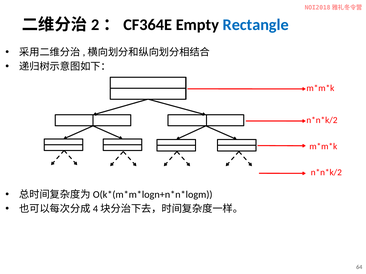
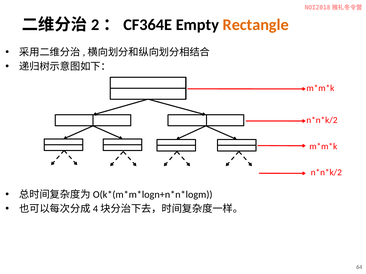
Rectangle colour: blue -> orange
